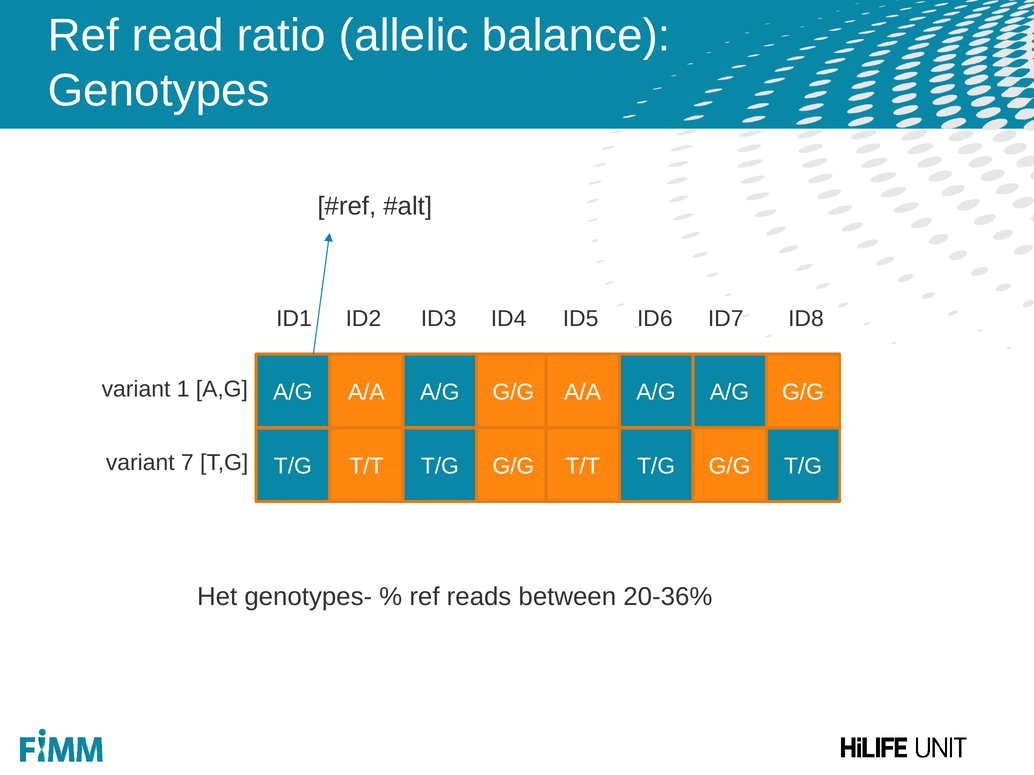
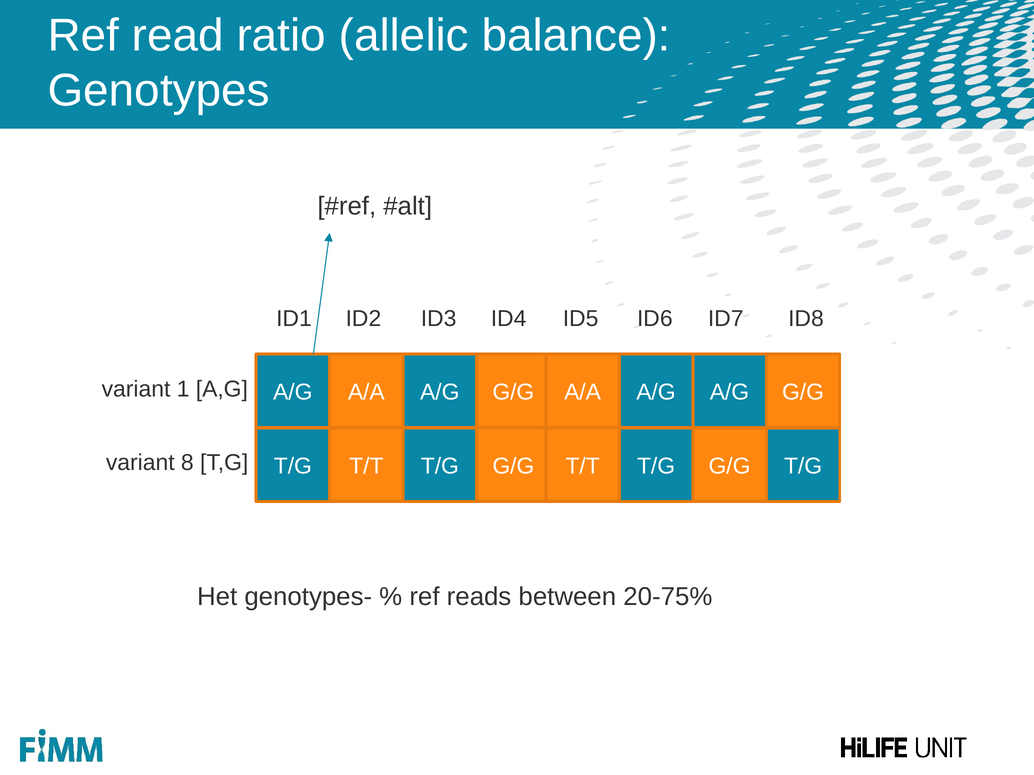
7: 7 -> 8
20-36%: 20-36% -> 20-75%
